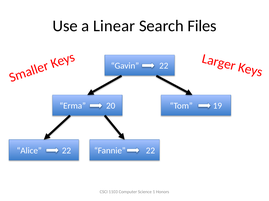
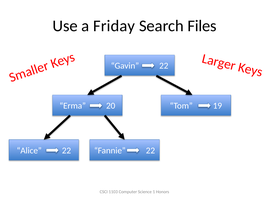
Linear: Linear -> Friday
